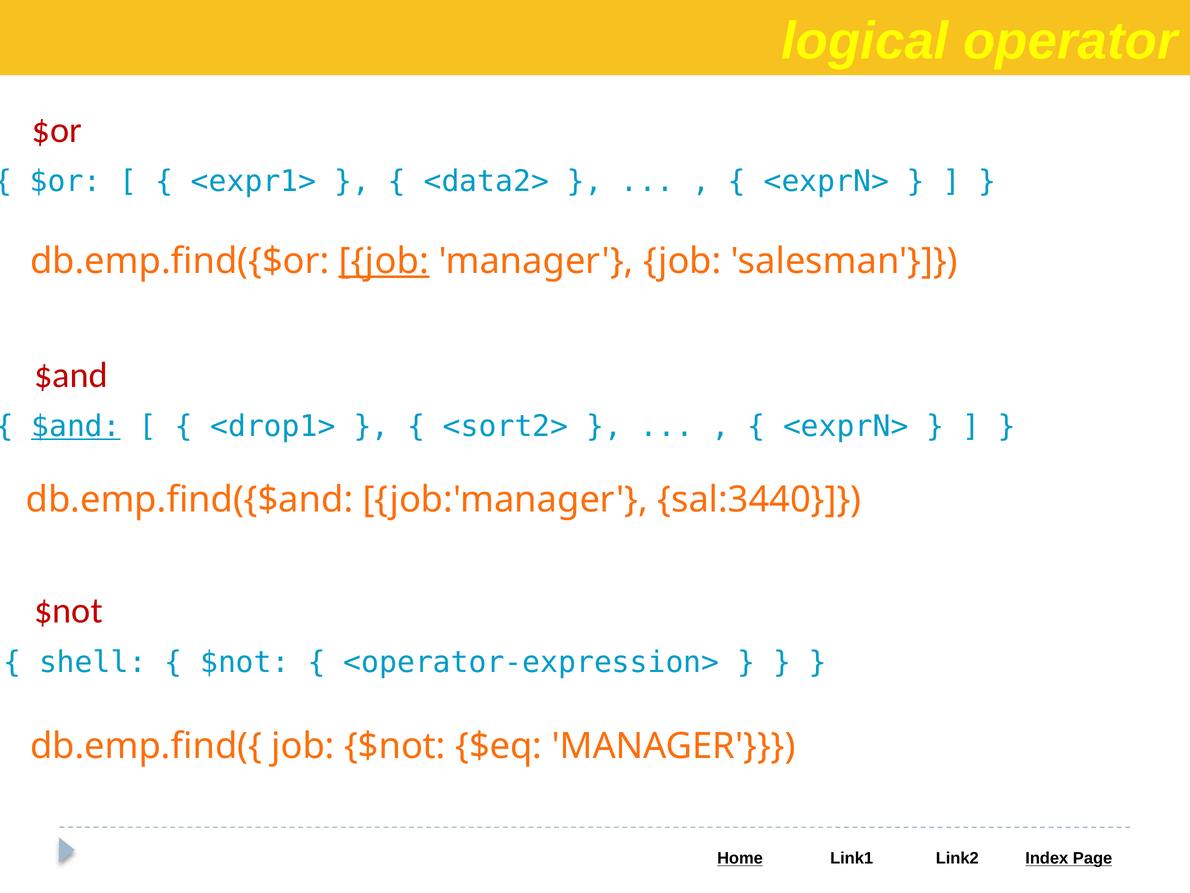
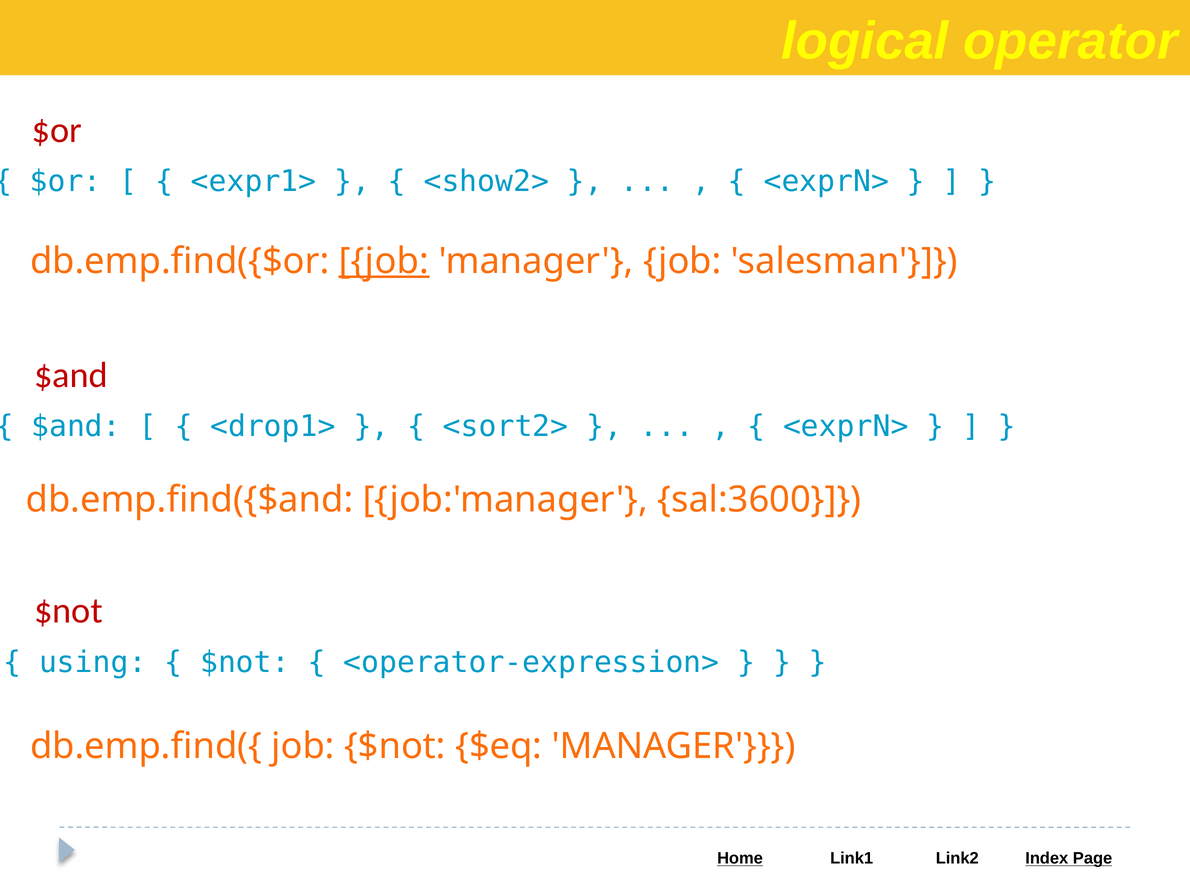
<data2>: <data2> -> <show2>
$and at (76, 426) underline: present -> none
sal:3440: sal:3440 -> sal:3600
shell: shell -> using
